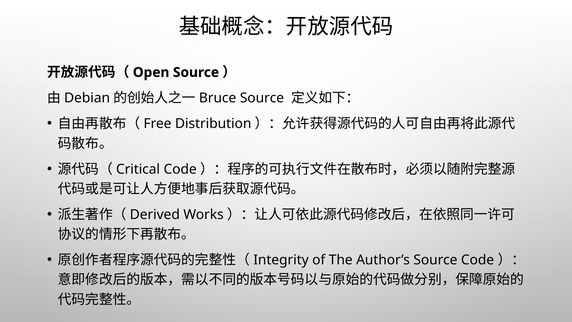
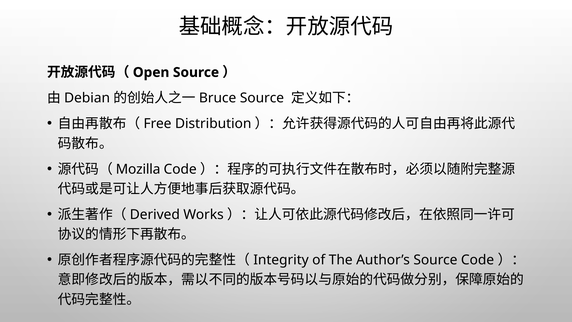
Critical: Critical -> Mozilla
